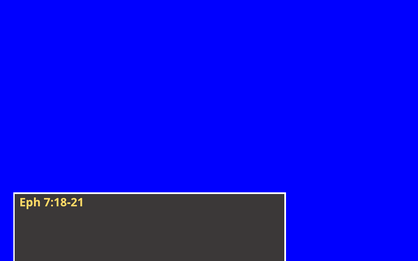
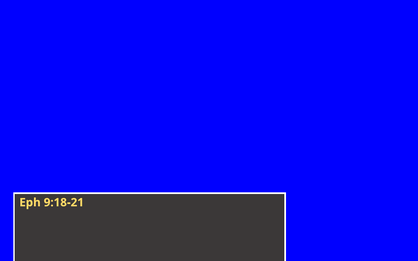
7:18-21: 7:18-21 -> 9:18-21
